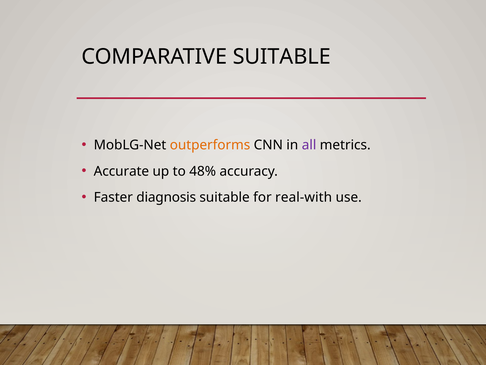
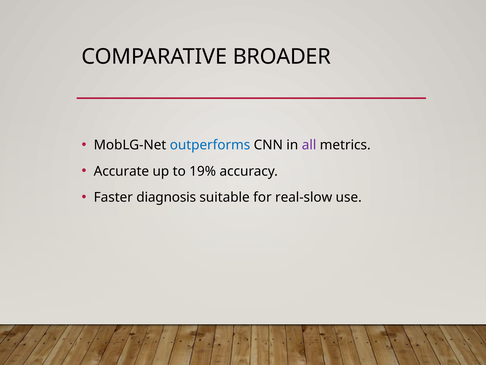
COMPARATIVE SUITABLE: SUITABLE -> BROADER
outperforms colour: orange -> blue
48%: 48% -> 19%
real-with: real-with -> real-slow
